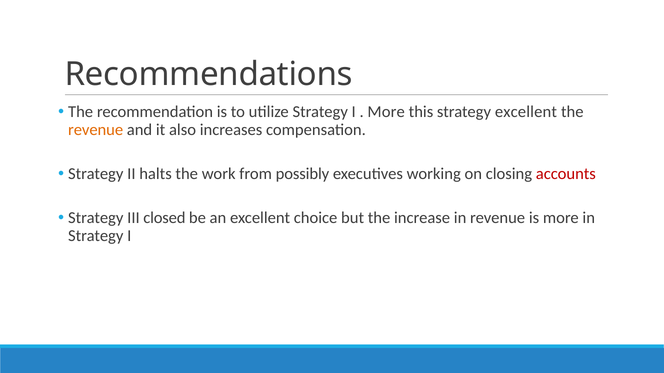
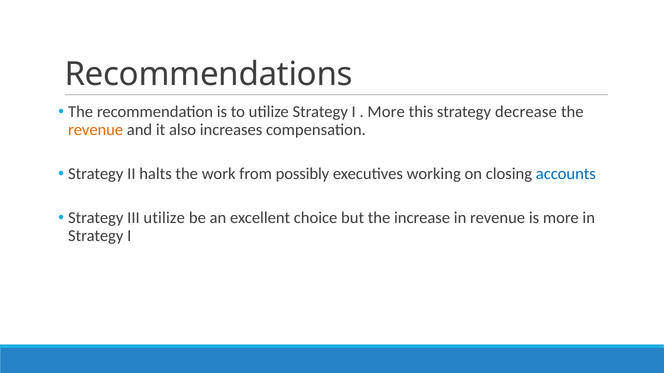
strategy excellent: excellent -> decrease
accounts colour: red -> blue
III closed: closed -> utilize
